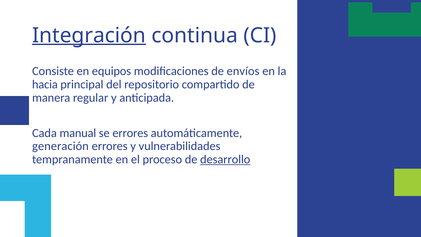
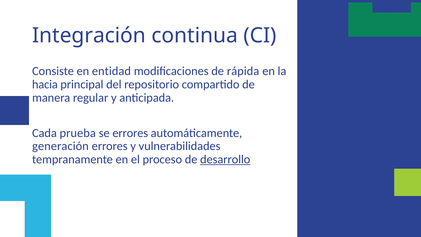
Integración underline: present -> none
equipos: equipos -> entidad
envíos: envíos -> rápida
manual: manual -> prueba
